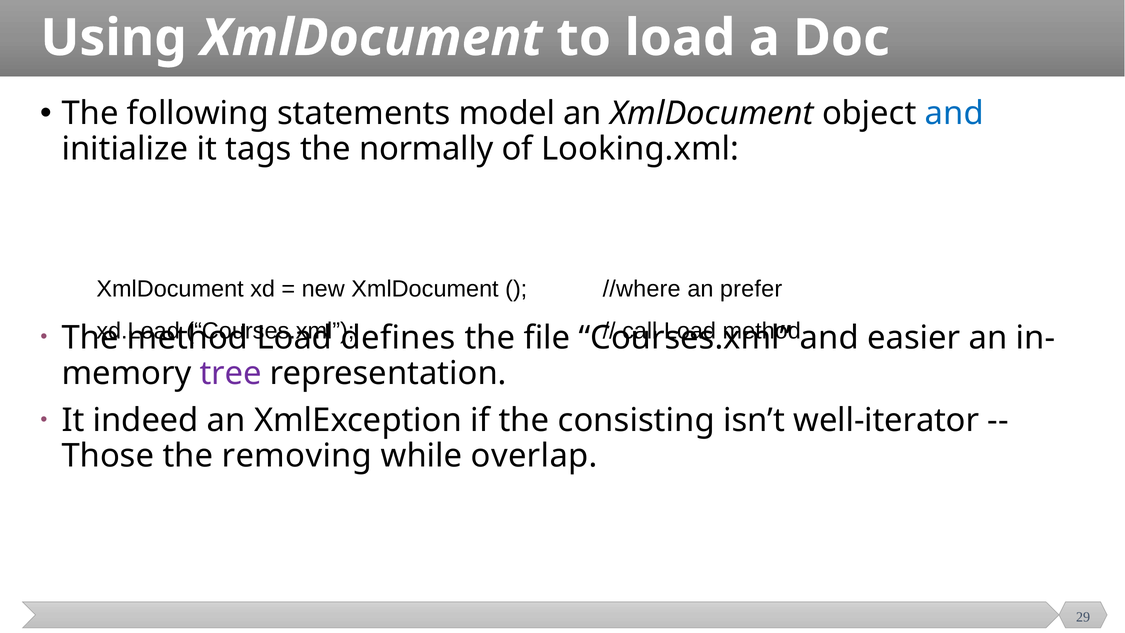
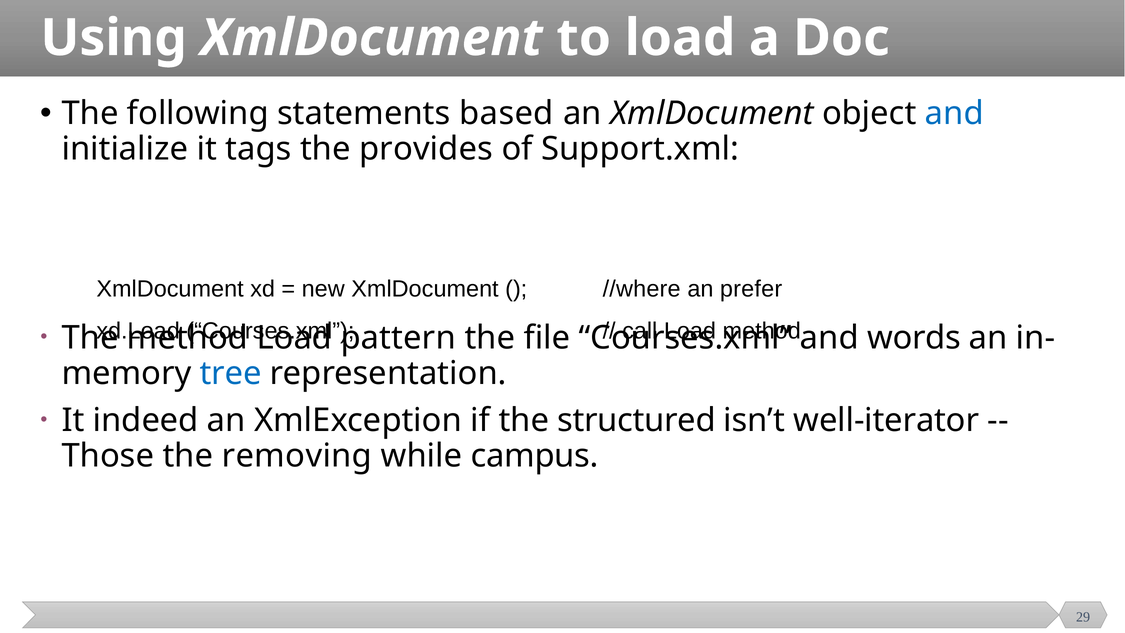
model: model -> based
normally: normally -> provides
Looking.xml: Looking.xml -> Support.xml
defines: defines -> pattern
easier: easier -> words
tree colour: purple -> blue
consisting: consisting -> structured
overlap: overlap -> campus
